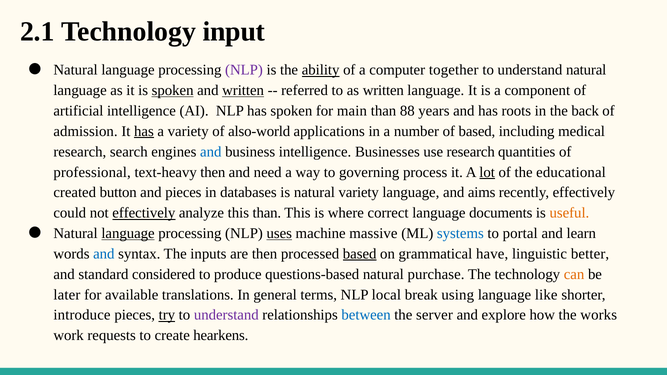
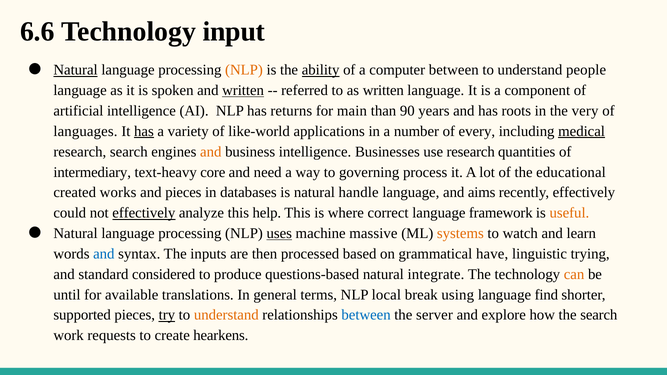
2.1: 2.1 -> 6.6
Natural at (76, 70) underline: none -> present
NLP at (244, 70) colour: purple -> orange
computer together: together -> between
understand natural: natural -> people
spoken at (173, 90) underline: present -> none
has spoken: spoken -> returns
88: 88 -> 90
back: back -> very
admission: admission -> languages
also-world: also-world -> like-world
of based: based -> every
medical underline: none -> present
and at (211, 152) colour: blue -> orange
professional: professional -> intermediary
text-heavy then: then -> core
lot underline: present -> none
button: button -> works
natural variety: variety -> handle
this than: than -> help
documents: documents -> framework
language at (128, 233) underline: present -> none
systems colour: blue -> orange
portal: portal -> watch
based at (360, 254) underline: present -> none
better: better -> trying
purchase: purchase -> integrate
later: later -> until
like: like -> find
introduce: introduce -> supported
understand at (226, 315) colour: purple -> orange
the works: works -> search
